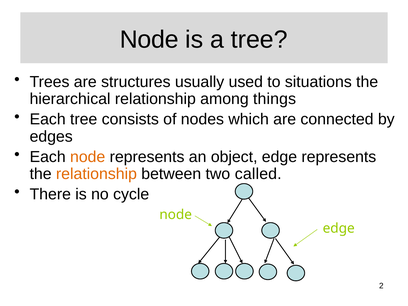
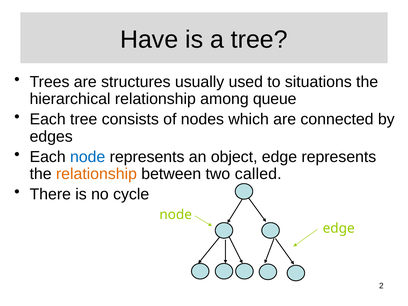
Node at (149, 39): Node -> Have
things: things -> queue
node at (88, 157) colour: orange -> blue
